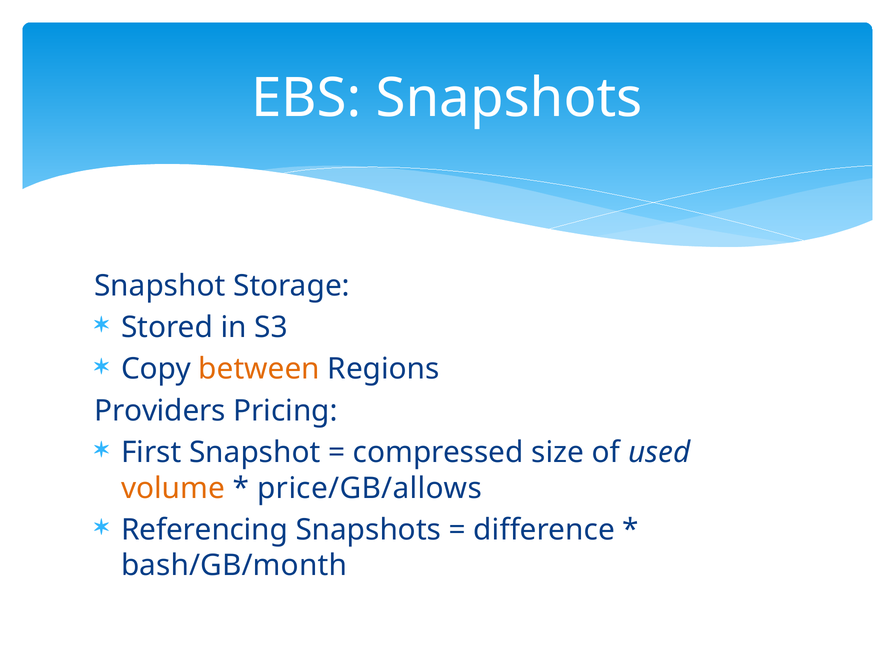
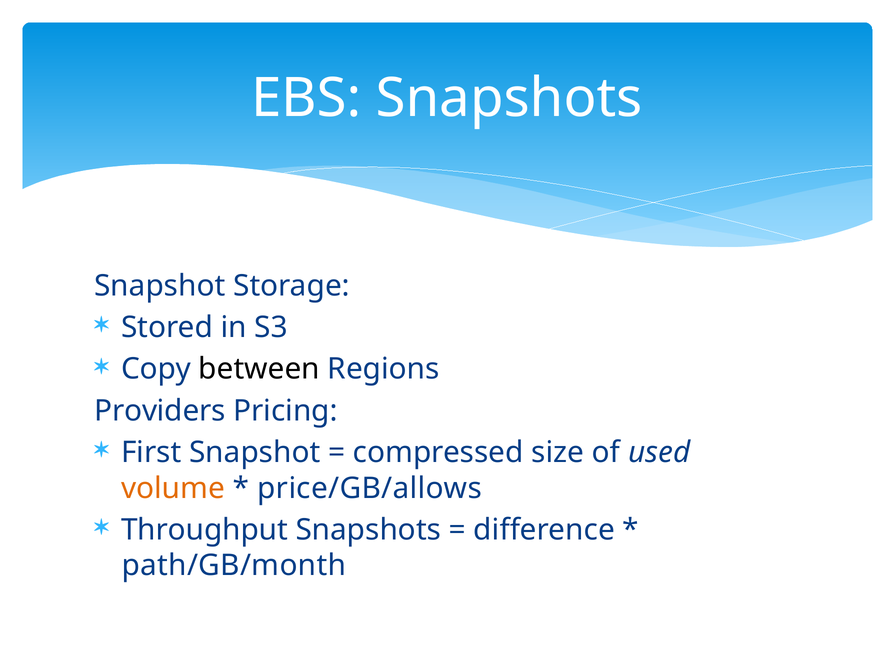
between colour: orange -> black
Referencing: Referencing -> Throughput
bash/GB/month: bash/GB/month -> path/GB/month
